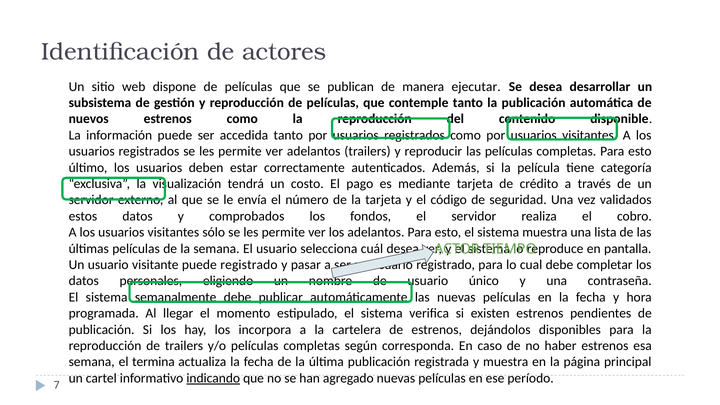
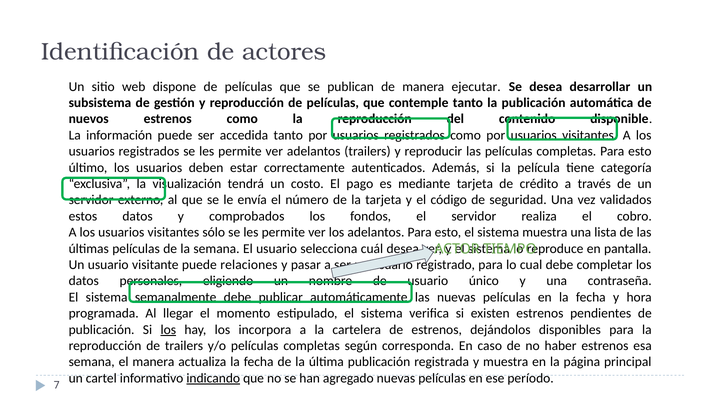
puede registrado: registrado -> relaciones
los at (168, 330) underline: none -> present
el termina: termina -> manera
